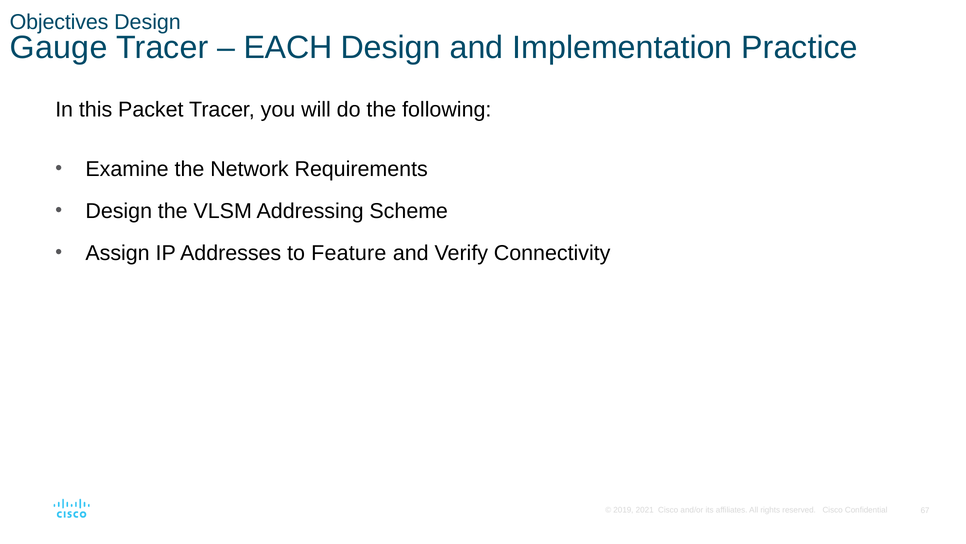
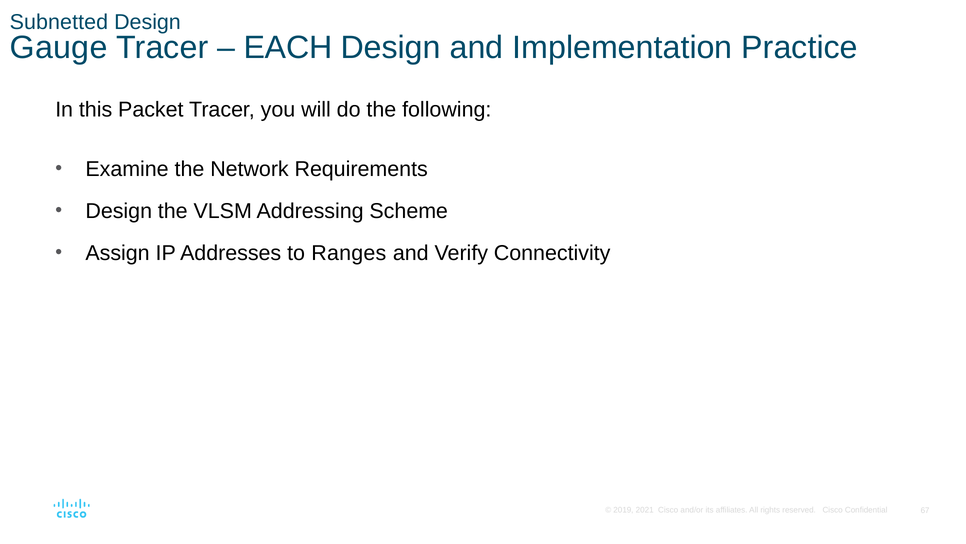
Objectives: Objectives -> Subnetted
Feature: Feature -> Ranges
